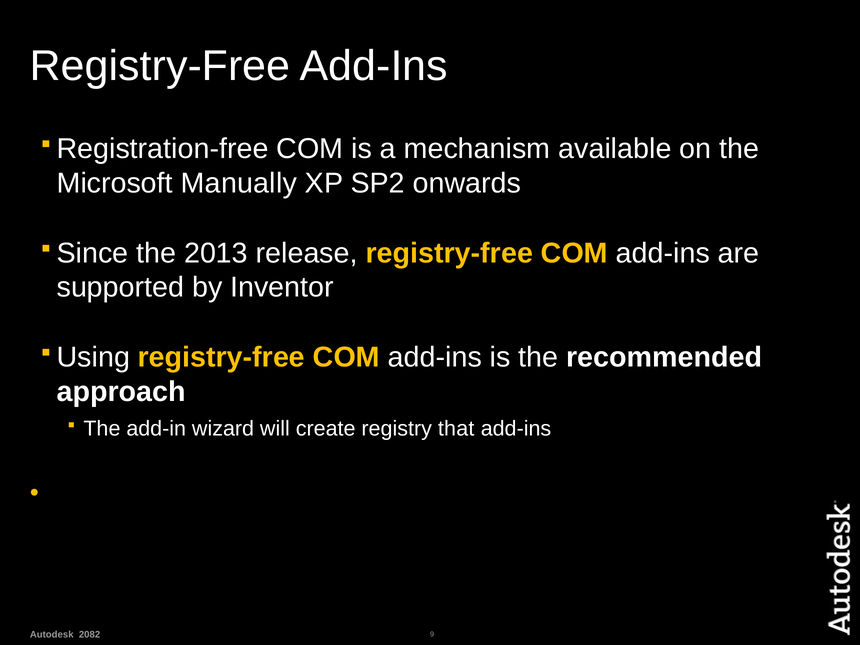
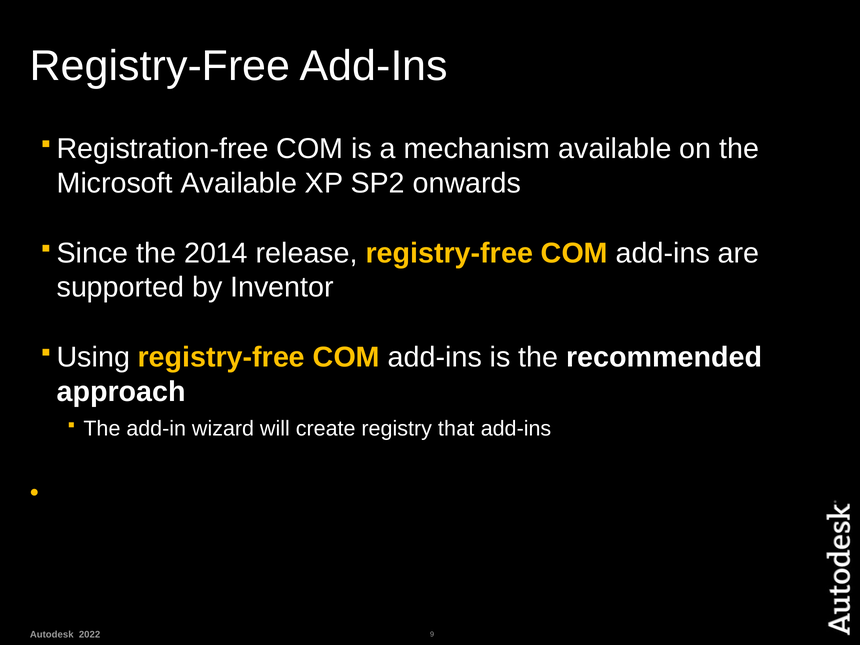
Microsoft Manually: Manually -> Available
2013: 2013 -> 2014
2082: 2082 -> 2022
